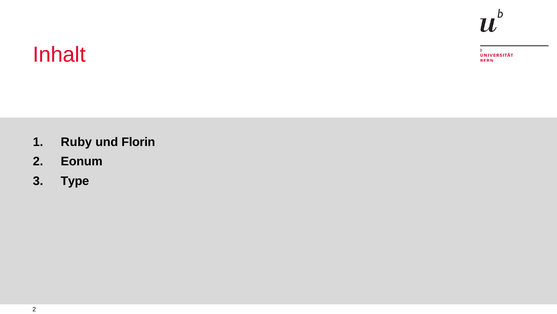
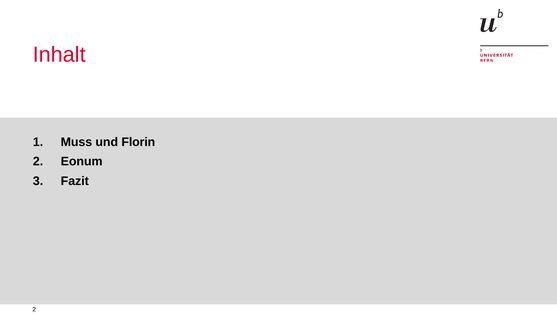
Ruby: Ruby -> Muss
Type: Type -> Fazit
